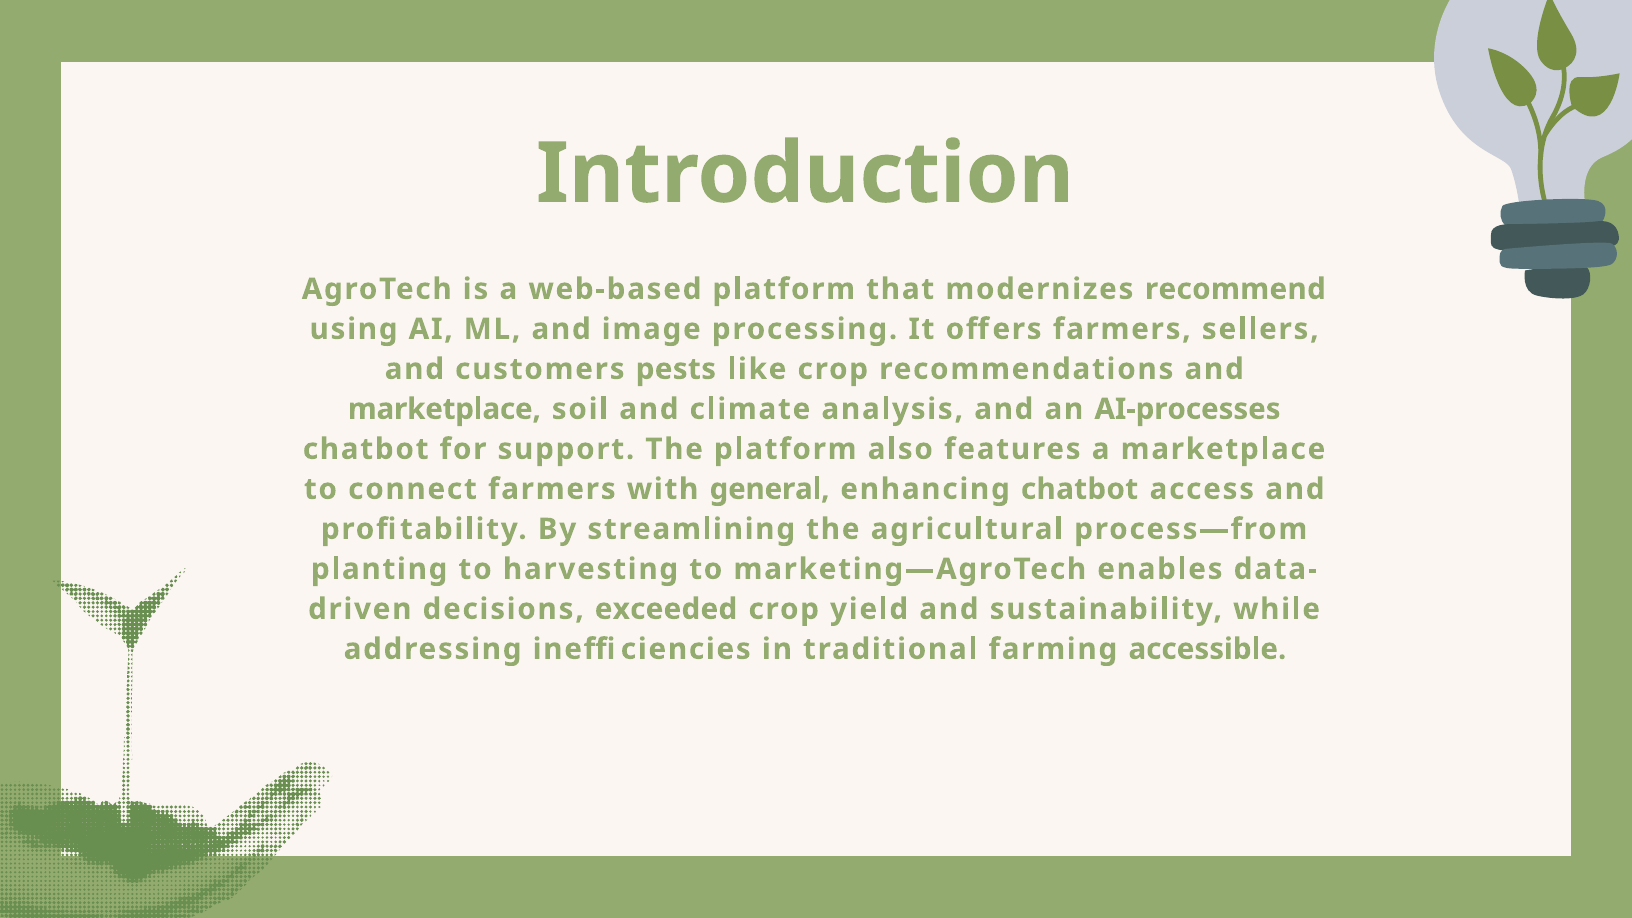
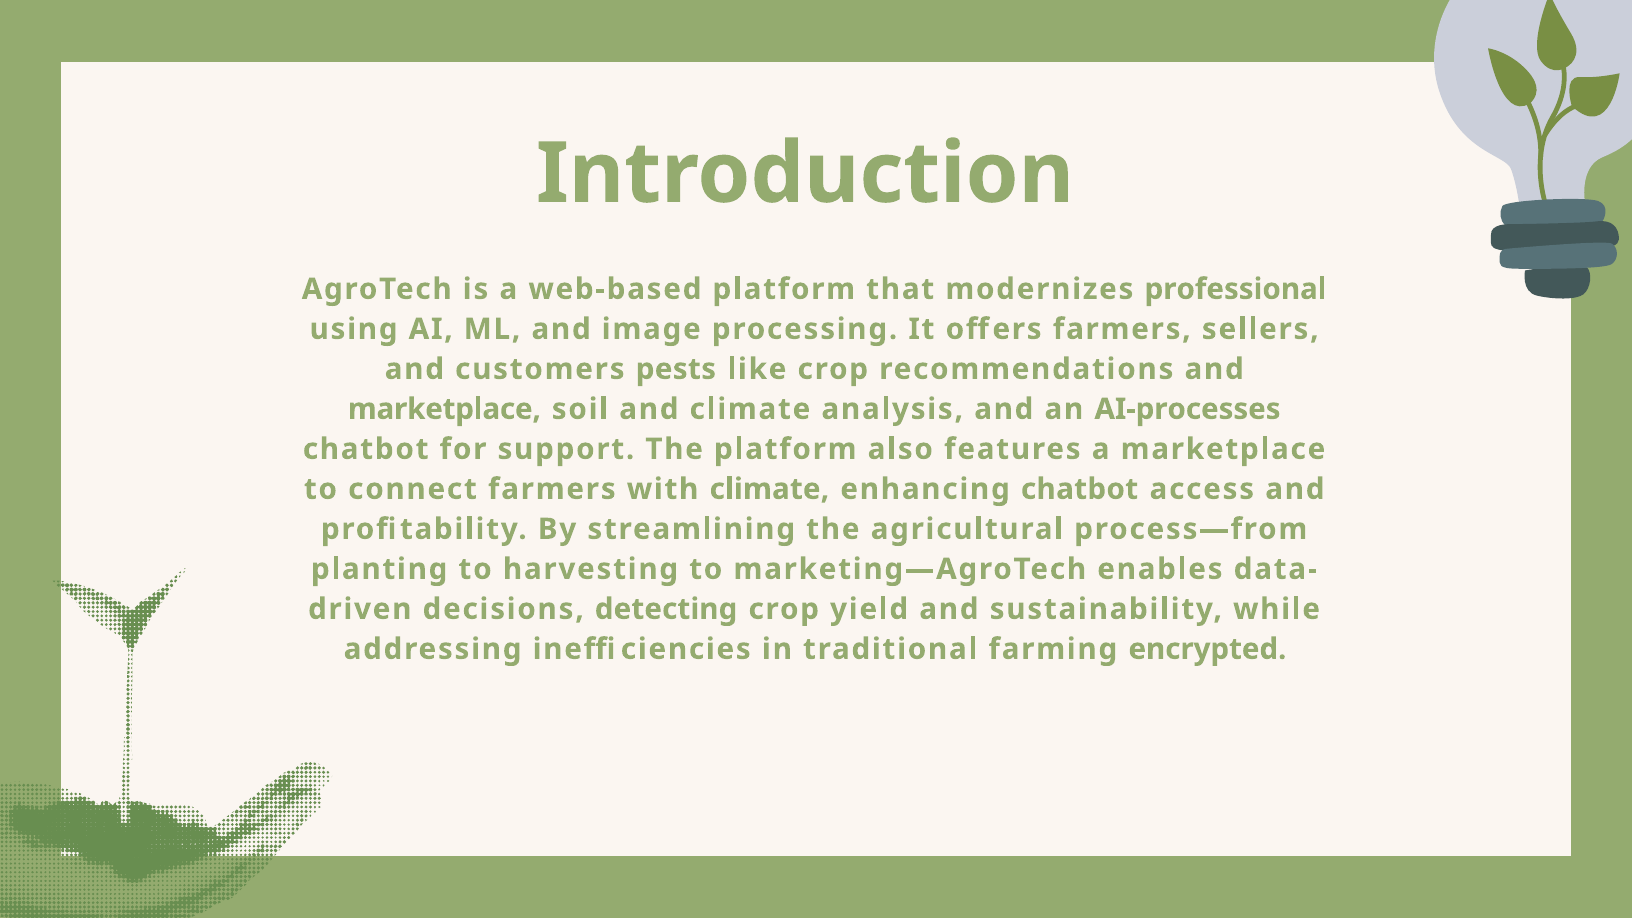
recommend: recommend -> professional
with general: general -> climate
exceeded: exceeded -> detecting
accessible: accessible -> encrypted
